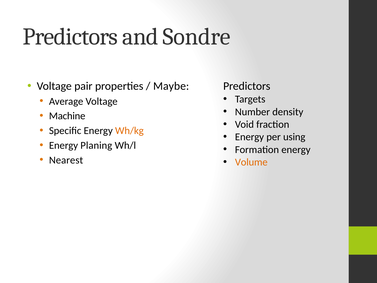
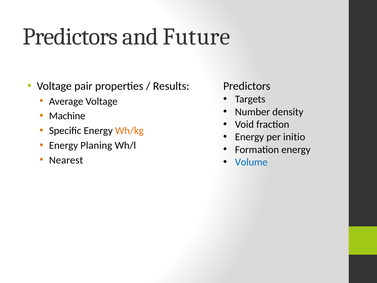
Sondre: Sondre -> Future
Maybe: Maybe -> Results
using: using -> initio
Volume colour: orange -> blue
